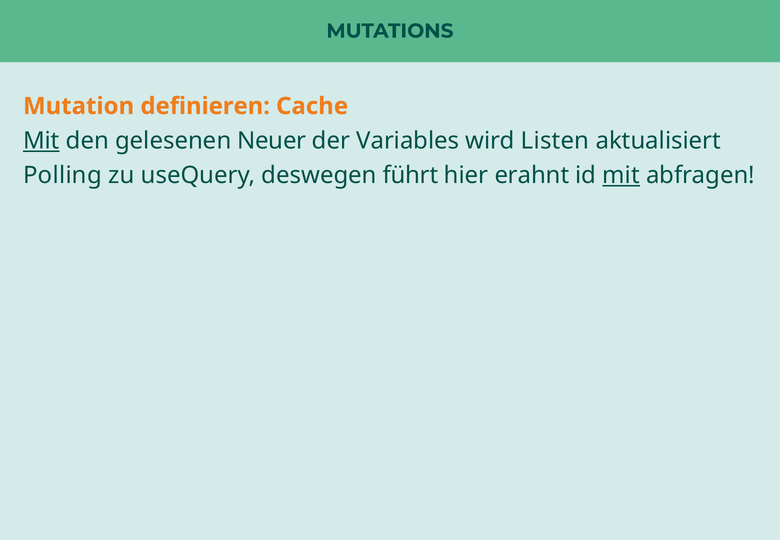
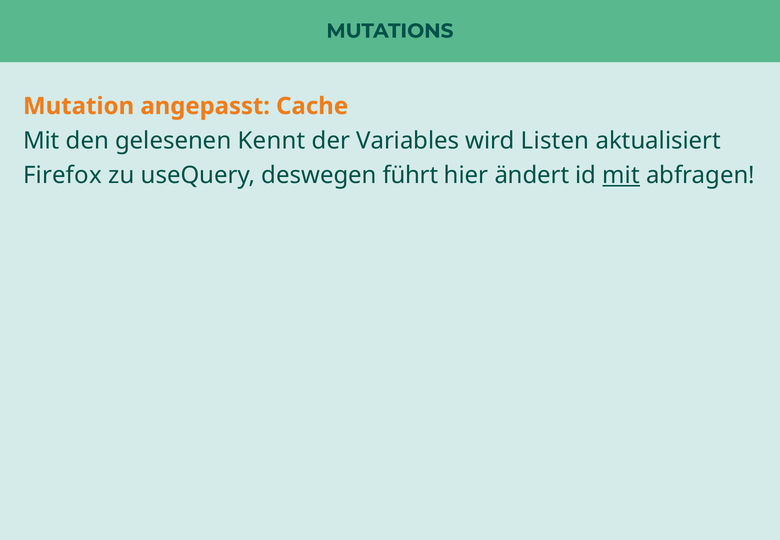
definieren: definieren -> angepasst
Mit at (41, 141) underline: present -> none
Neuer: Neuer -> Kennt
Polling: Polling -> Firefox
erahnt: erahnt -> ändert
